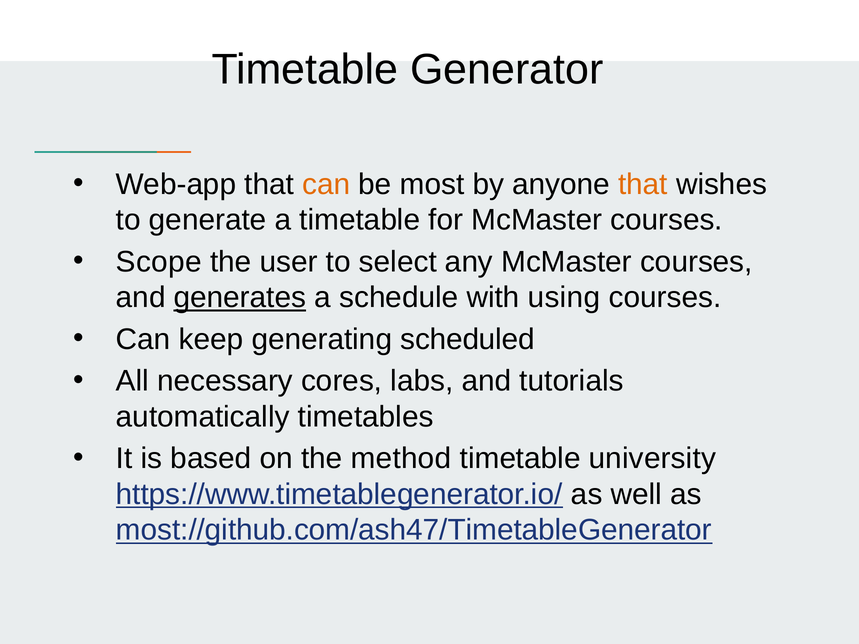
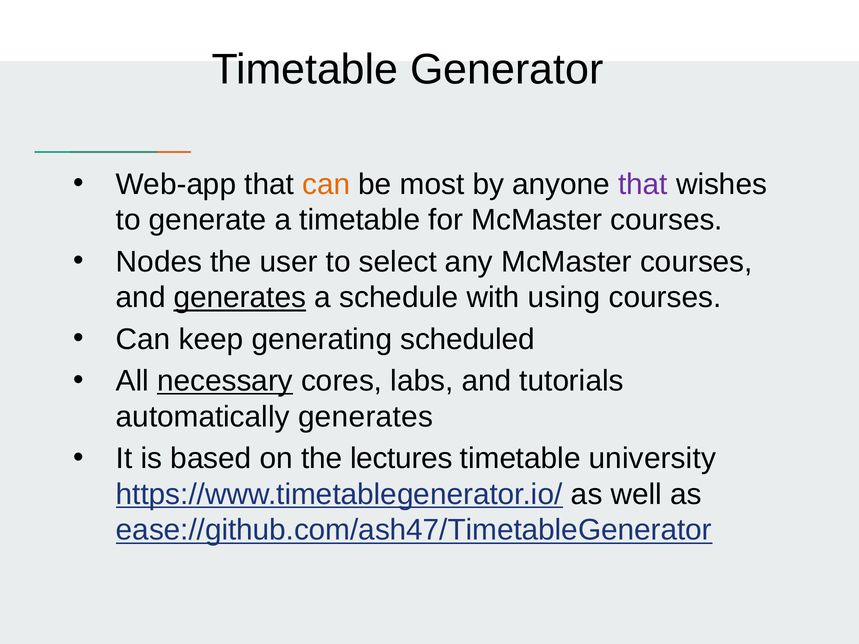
that at (643, 184) colour: orange -> purple
Scope: Scope -> Nodes
necessary underline: none -> present
automatically timetables: timetables -> generates
method: method -> lectures
most://github.com/ash47/TimetableGenerator: most://github.com/ash47/TimetableGenerator -> ease://github.com/ash47/TimetableGenerator
